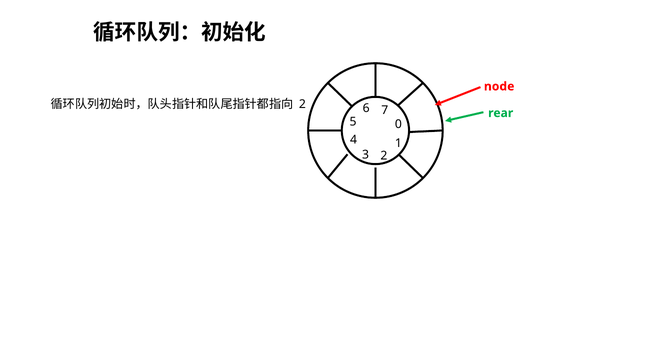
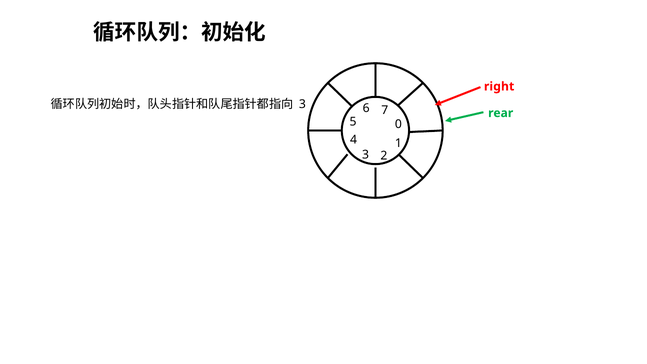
node: node -> right
2 at (302, 104): 2 -> 3
